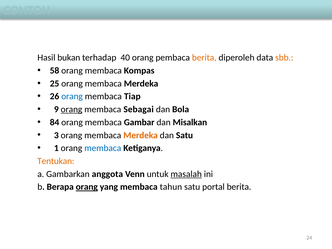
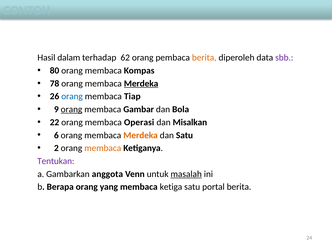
bukan: bukan -> dalam
40: 40 -> 62
sbb colour: orange -> purple
58: 58 -> 80
25: 25 -> 78
Merdeka at (141, 83) underline: none -> present
Sebagai: Sebagai -> Gambar
84: 84 -> 22
Gambar: Gambar -> Operasi
3: 3 -> 6
1: 1 -> 2
membaca at (103, 148) colour: blue -> orange
Tentukan colour: orange -> purple
orang at (87, 187) underline: present -> none
tahun: tahun -> ketiga
